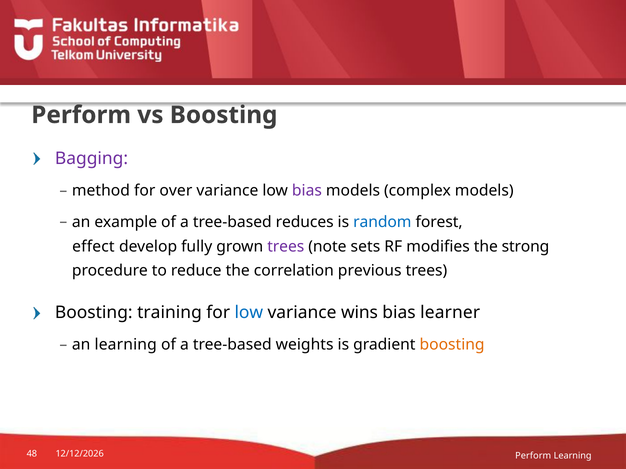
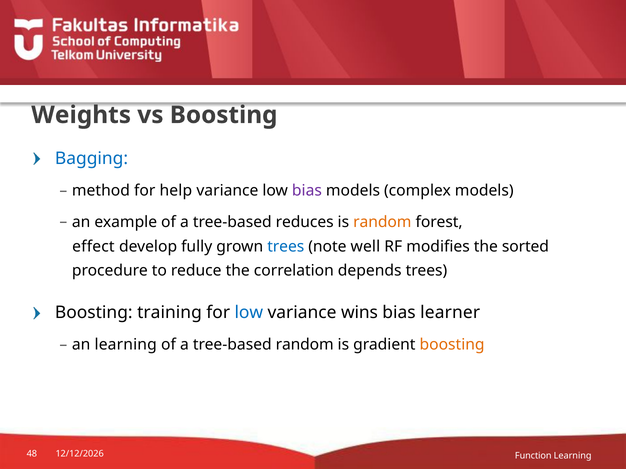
Perform at (81, 115): Perform -> Weights
Bagging colour: purple -> blue
over: over -> help
random at (382, 222) colour: blue -> orange
trees at (286, 247) colour: purple -> blue
sets: sets -> well
strong: strong -> sorted
previous: previous -> depends
tree-based weights: weights -> random
Perform at (533, 456): Perform -> Function
